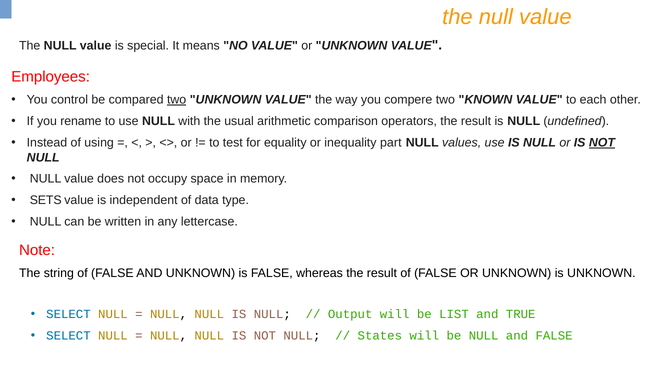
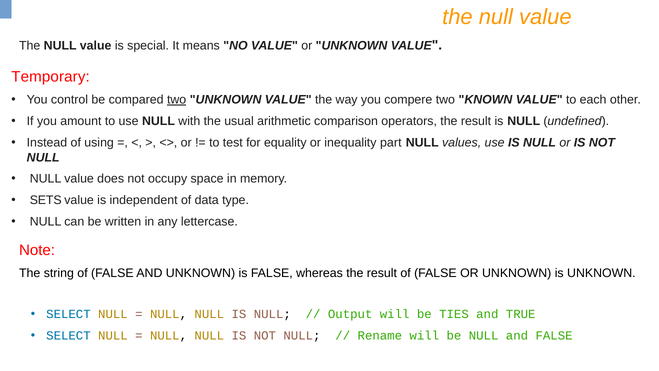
Employees: Employees -> Temporary
rename: rename -> amount
NOT at (602, 143) underline: present -> none
LIST: LIST -> TIES
States: States -> Rename
